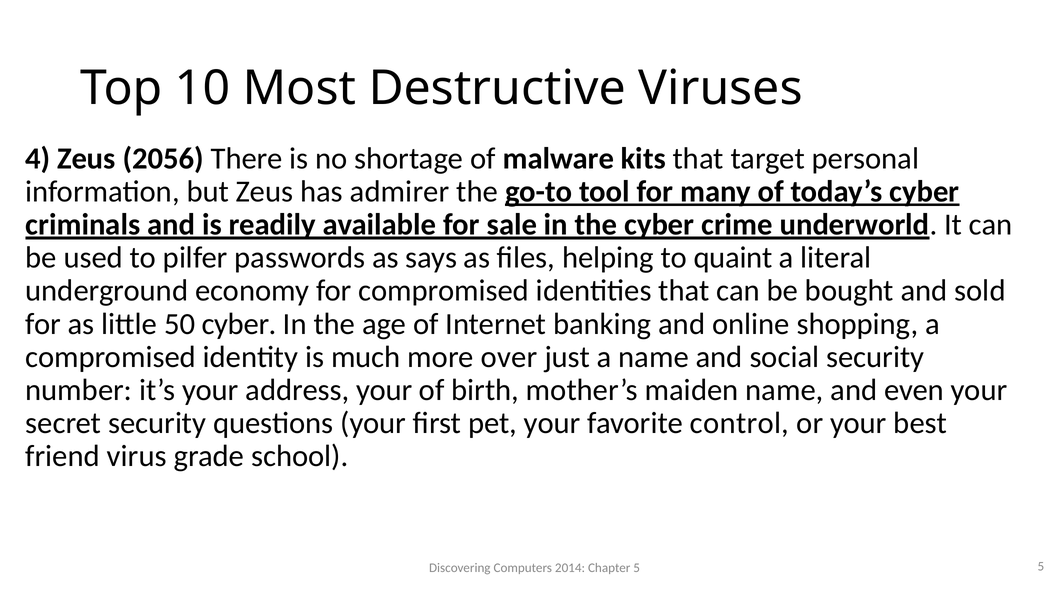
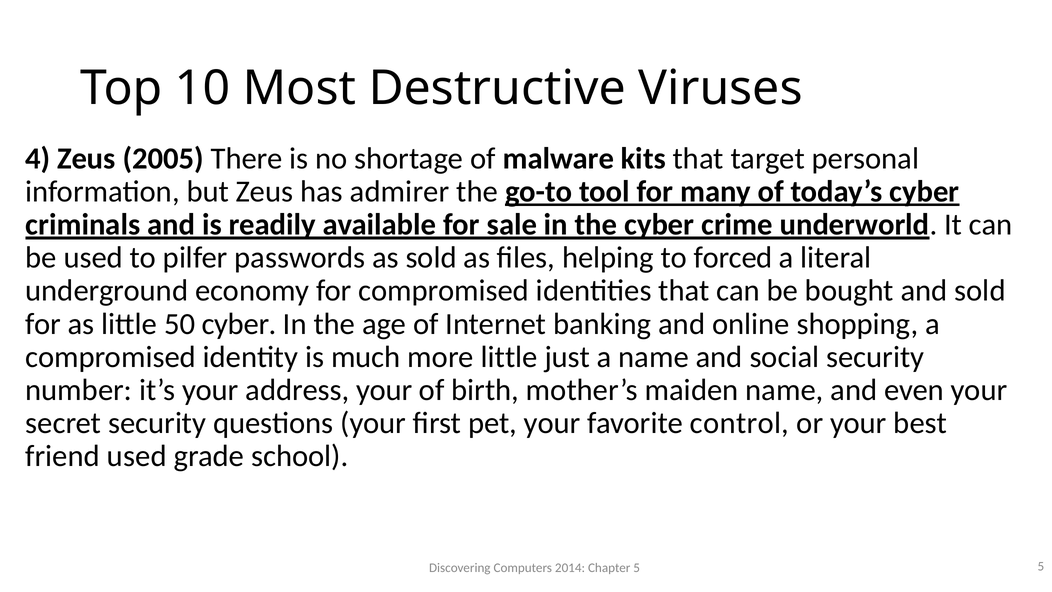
2056: 2056 -> 2005
as says: says -> sold
quaint: quaint -> forced
more over: over -> little
friend virus: virus -> used
